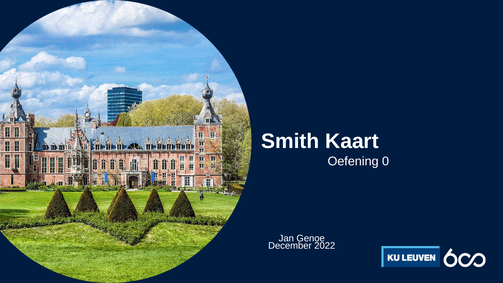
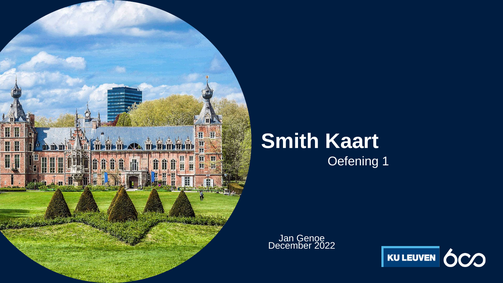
0: 0 -> 1
